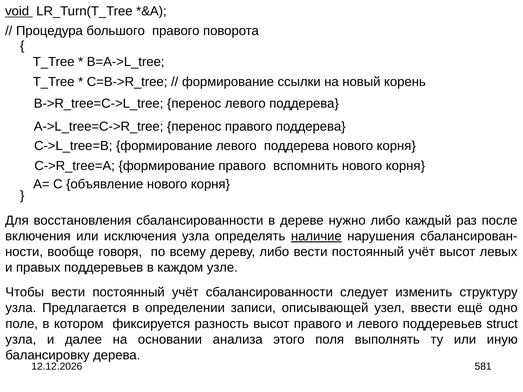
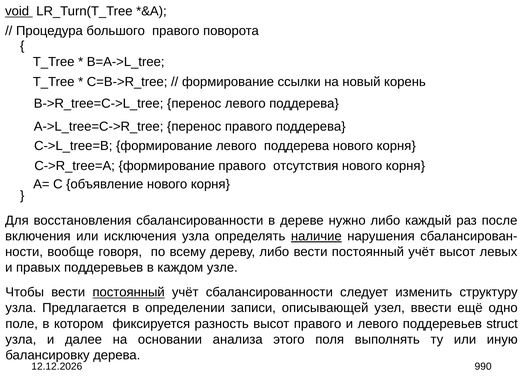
вспомнить: вспомнить -> отсутствия
постоянный at (129, 293) underline: none -> present
581: 581 -> 990
